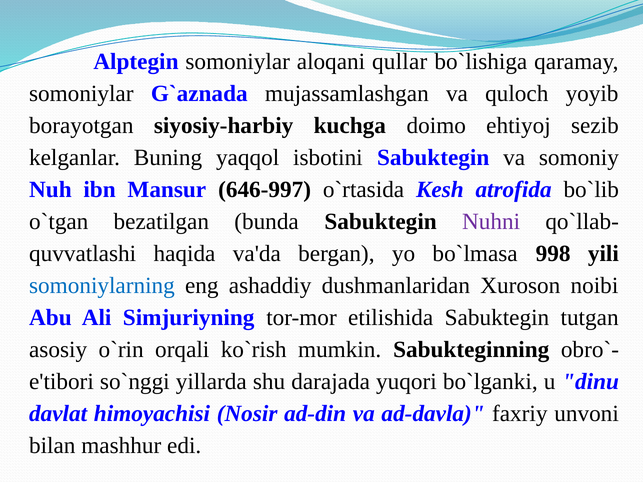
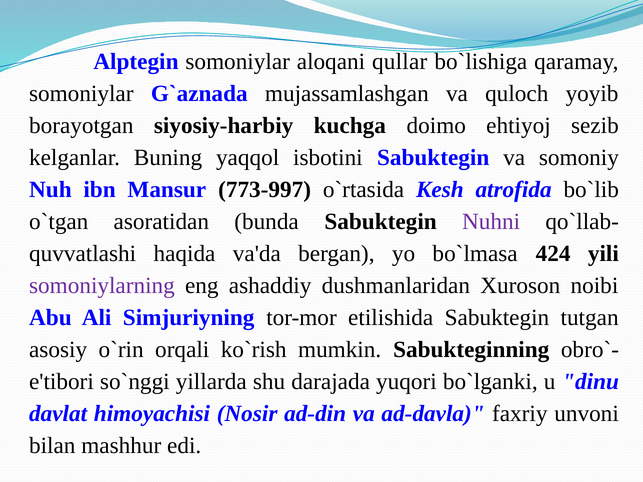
646-997: 646-997 -> 773-997
bеzatilgan: bеzatilgan -> asoratidan
998: 998 -> 424
somoniylarning colour: blue -> purple
